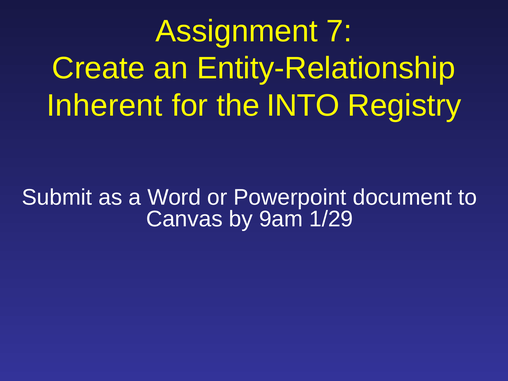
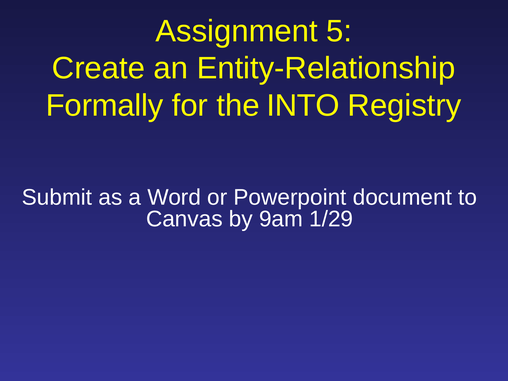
7: 7 -> 5
Inherent: Inherent -> Formally
